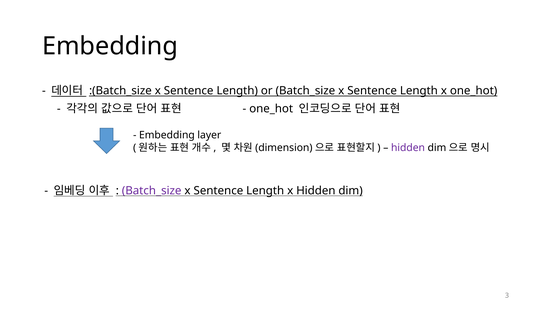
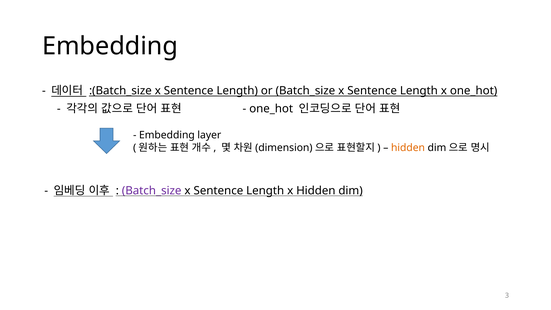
hidden at (408, 148) colour: purple -> orange
